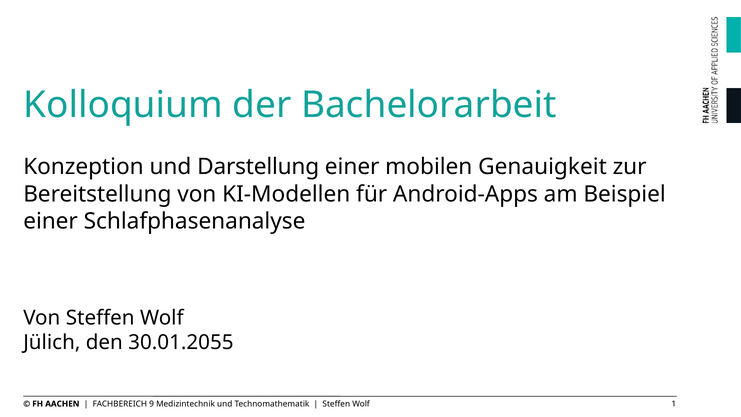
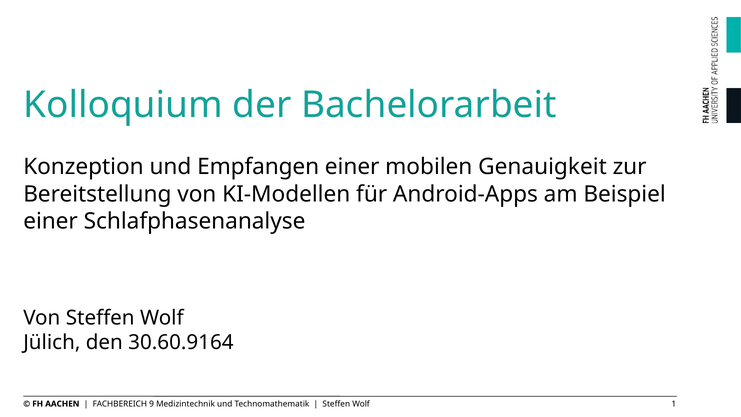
Darstellung: Darstellung -> Empfangen
30.01.2055: 30.01.2055 -> 30.60.9164
